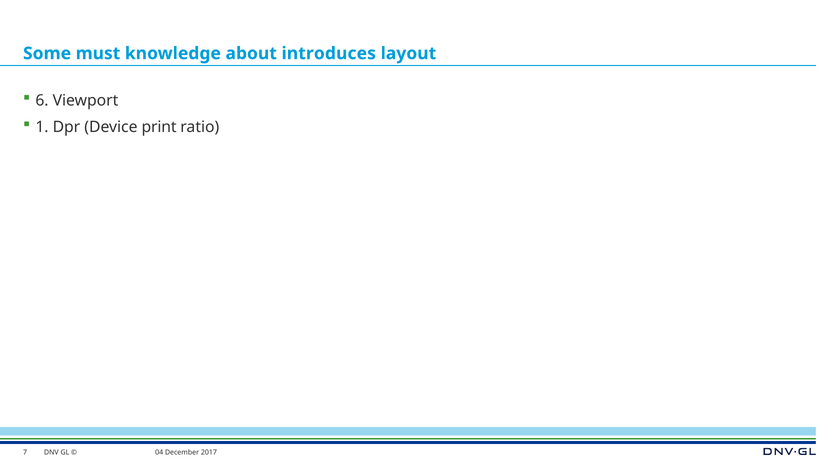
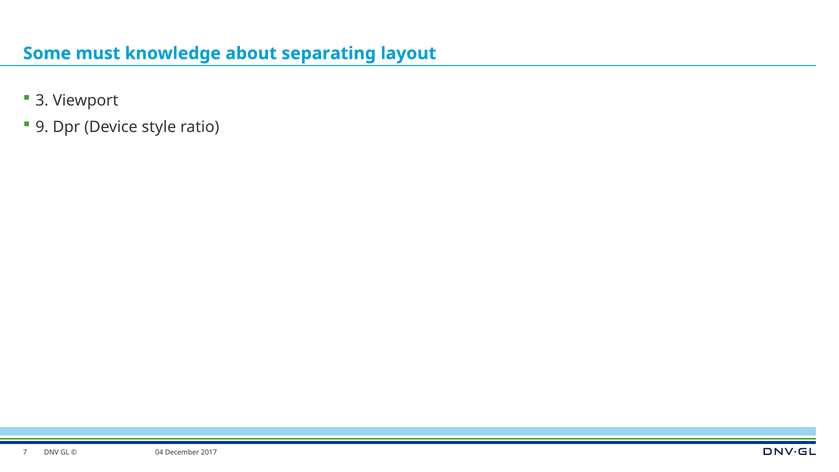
introduces: introduces -> separating
6: 6 -> 3
1: 1 -> 9
print: print -> style
